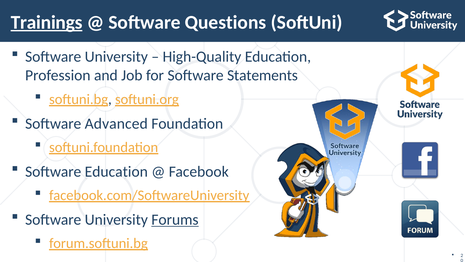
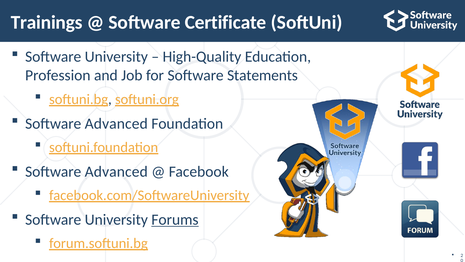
Trainings underline: present -> none
Questions: Questions -> Certificate
Education at (116, 171): Education -> Advanced
